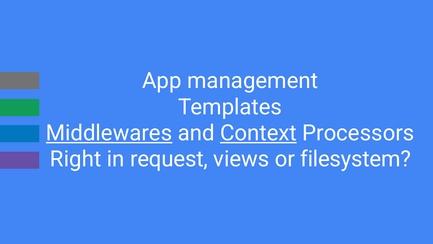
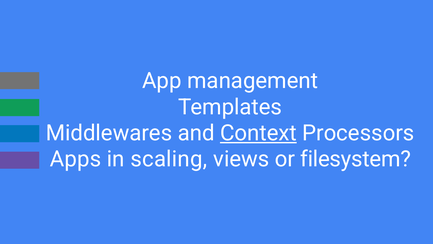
Middlewares underline: present -> none
Right: Right -> Apps
request: request -> scaling
